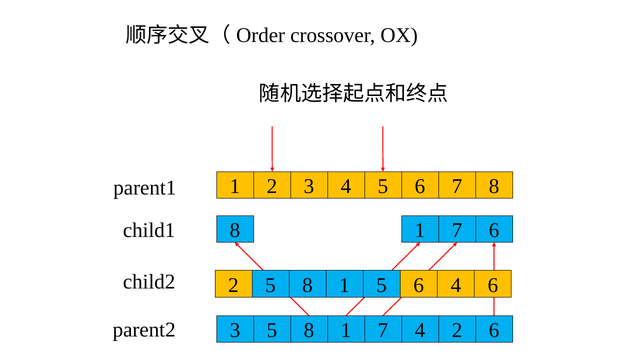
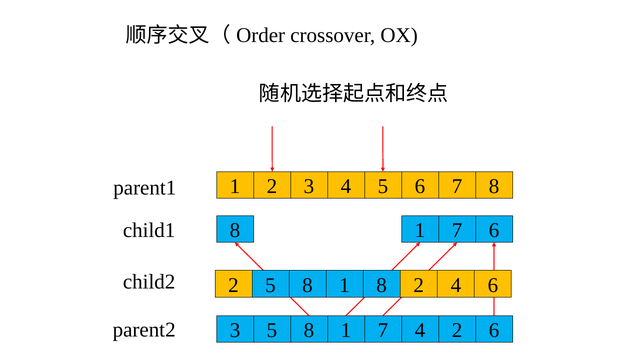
1 5: 5 -> 8
6 at (419, 285): 6 -> 2
